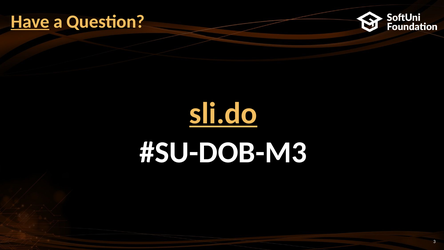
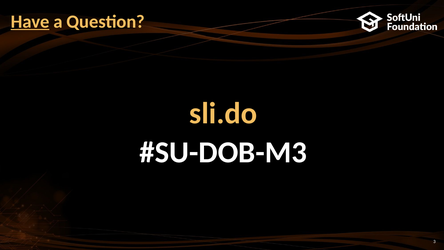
sli.do underline: present -> none
